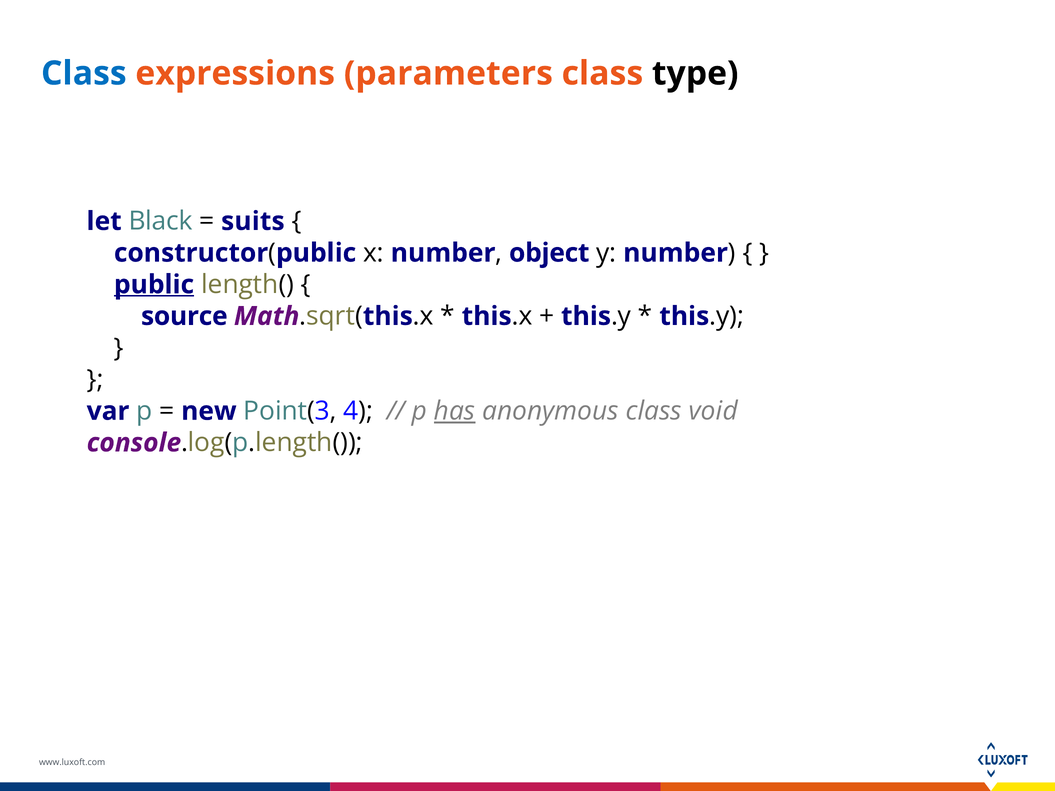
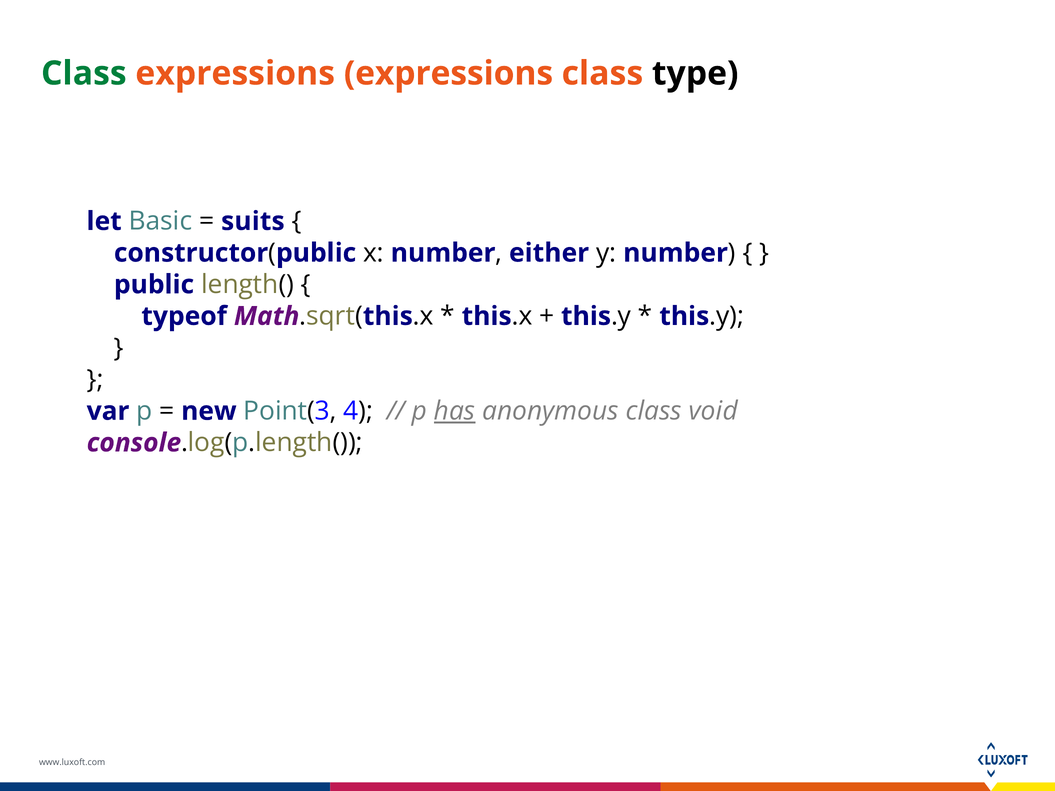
Class at (84, 73) colour: blue -> green
expressions parameters: parameters -> expressions
Black: Black -> Basic
object: object -> either
public underline: present -> none
source: source -> typeof
